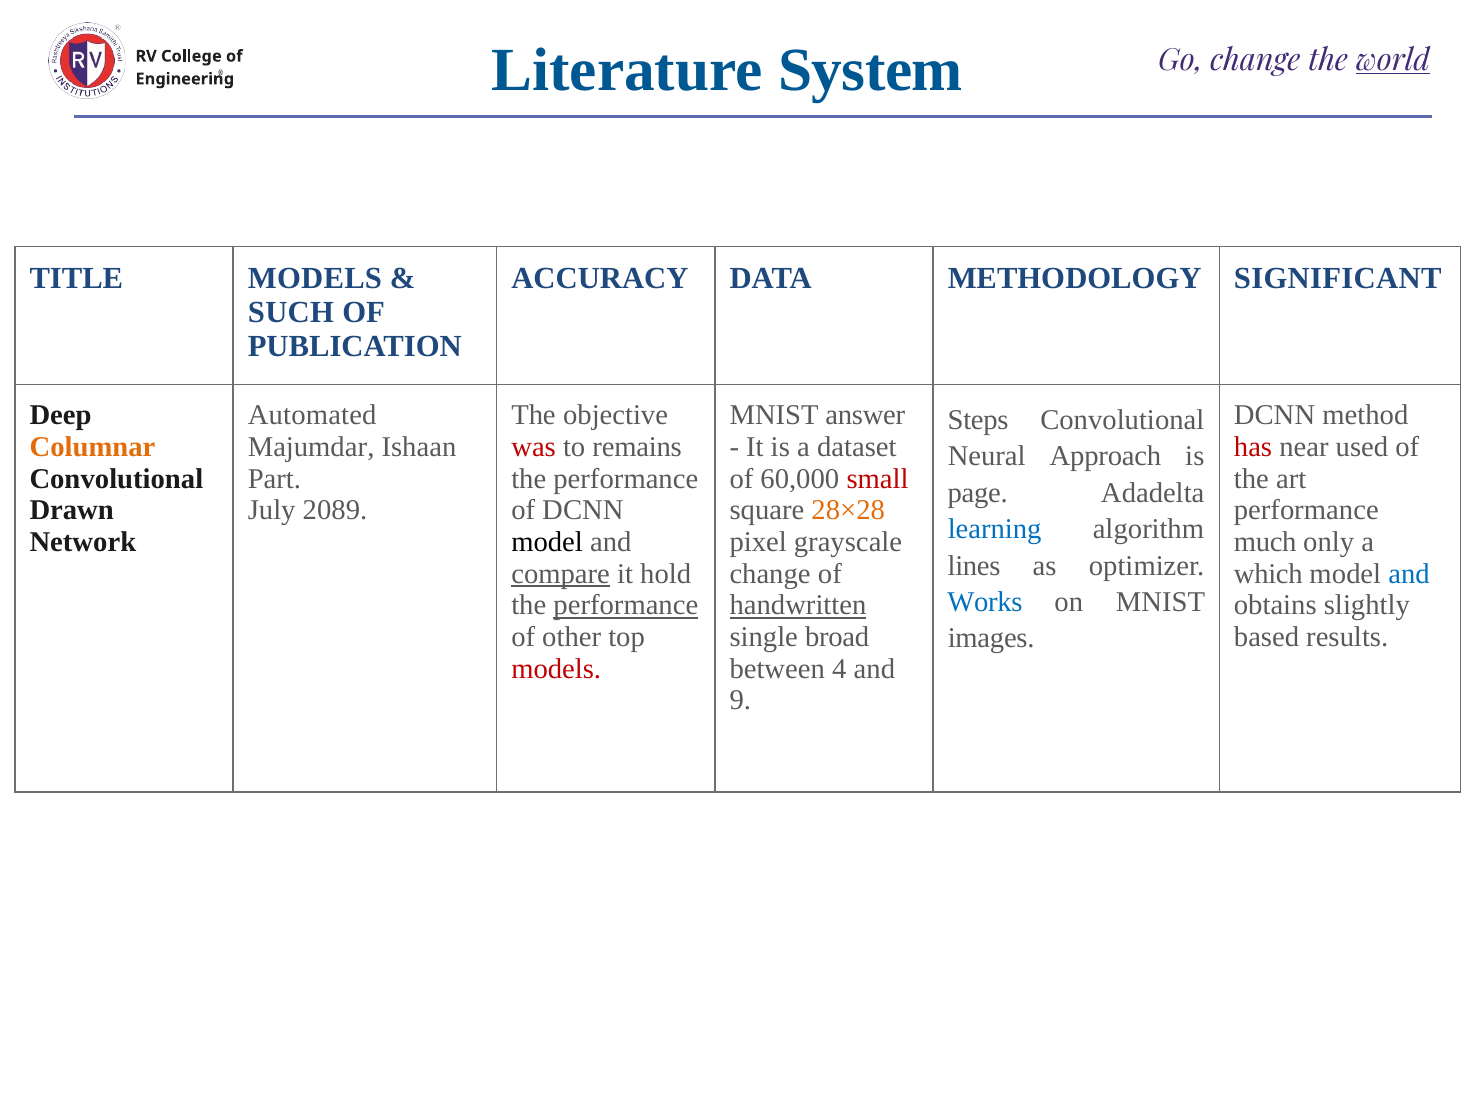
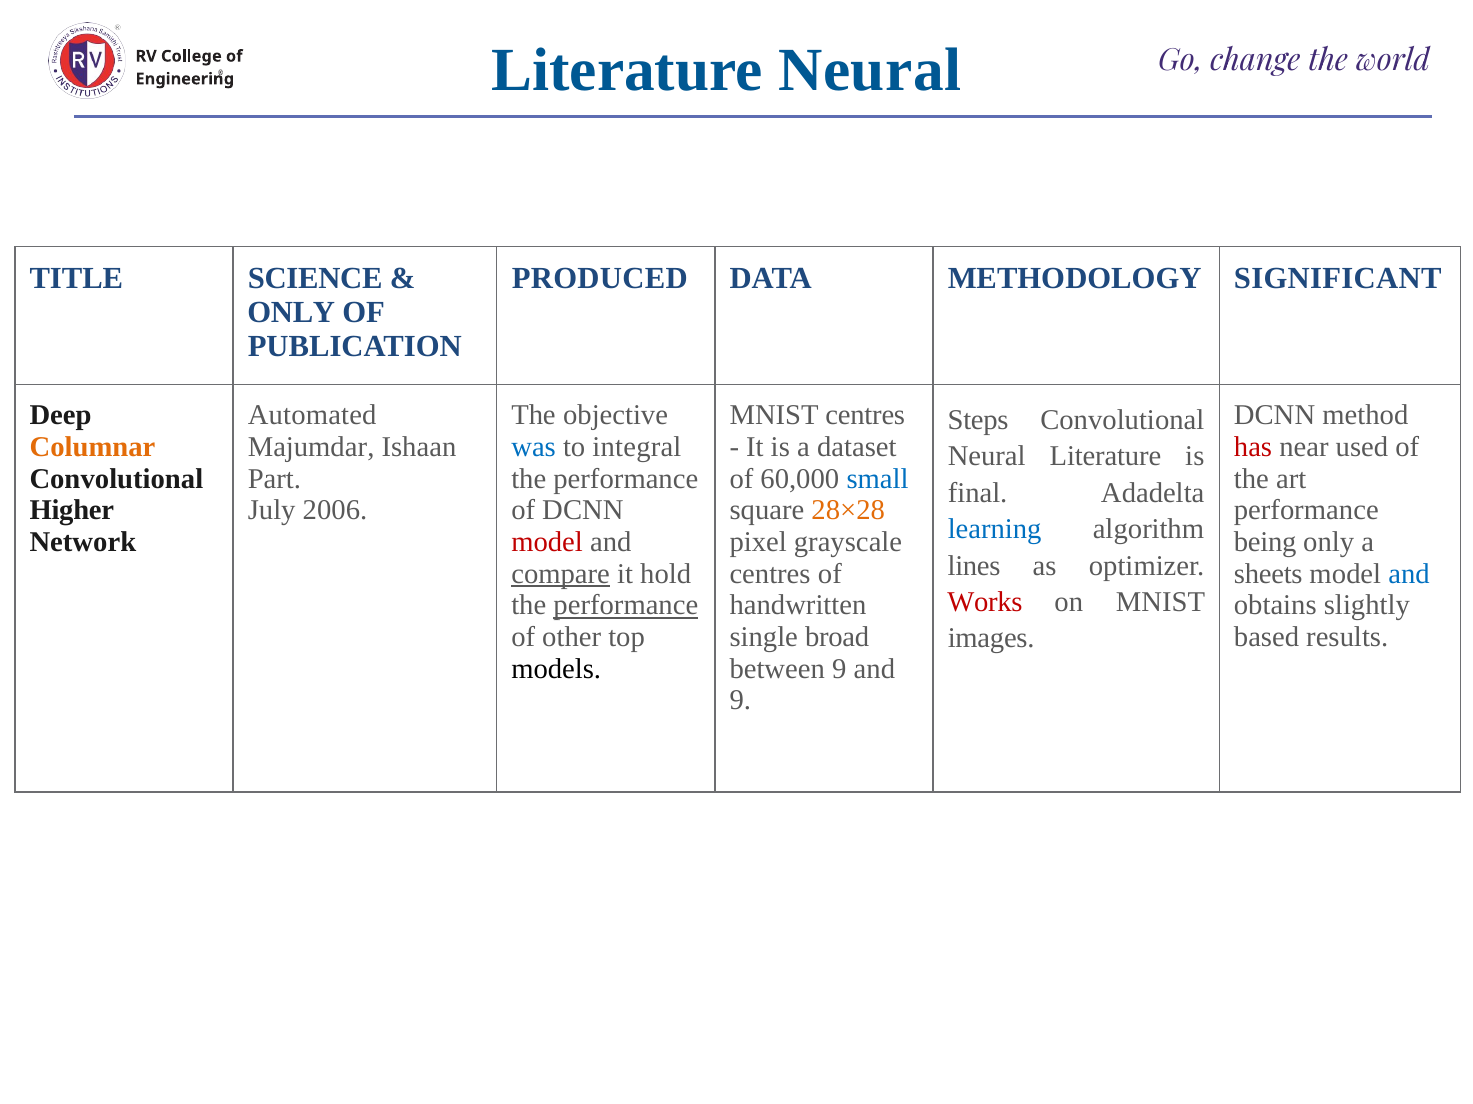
Literature System: System -> Neural
world underline: present -> none
TITLE MODELS: MODELS -> SCIENCE
ACCURACY: ACCURACY -> PRODUCED
SUCH at (291, 312): SUCH -> ONLY
MNIST answer: answer -> centres
was colour: red -> blue
remains: remains -> integral
Neural Approach: Approach -> Literature
small colour: red -> blue
page: page -> final
Drawn: Drawn -> Higher
2089: 2089 -> 2006
model at (547, 542) colour: black -> red
much: much -> being
change at (770, 574): change -> centres
which: which -> sheets
Works colour: blue -> red
handwritten underline: present -> none
models at (556, 669) colour: red -> black
between 4: 4 -> 9
